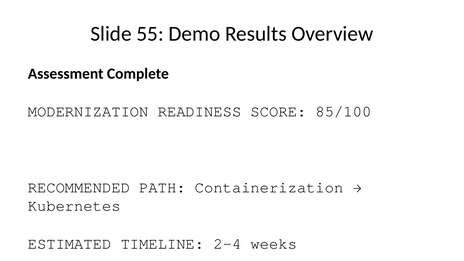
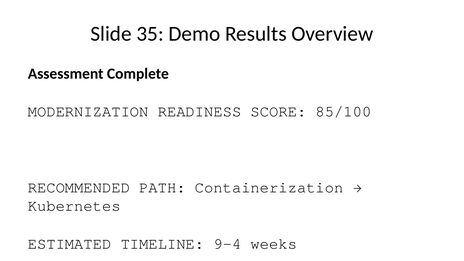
55: 55 -> 35
2-4: 2-4 -> 9-4
